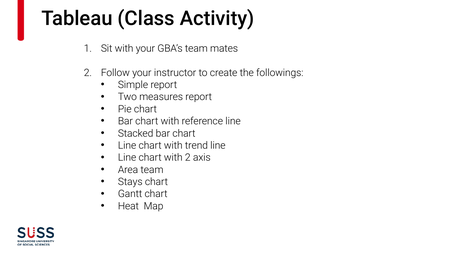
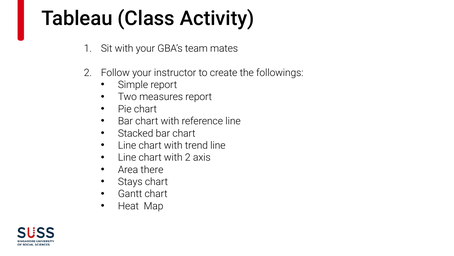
Area team: team -> there
